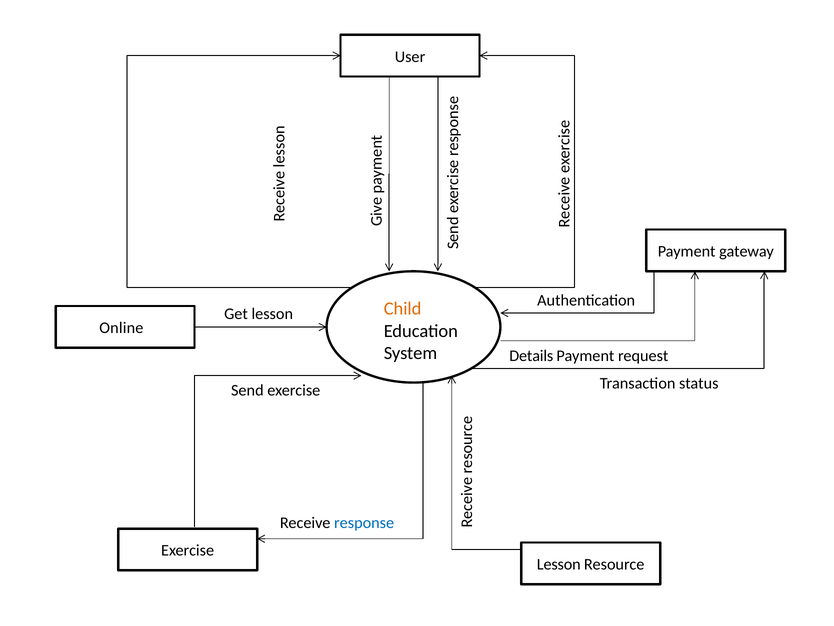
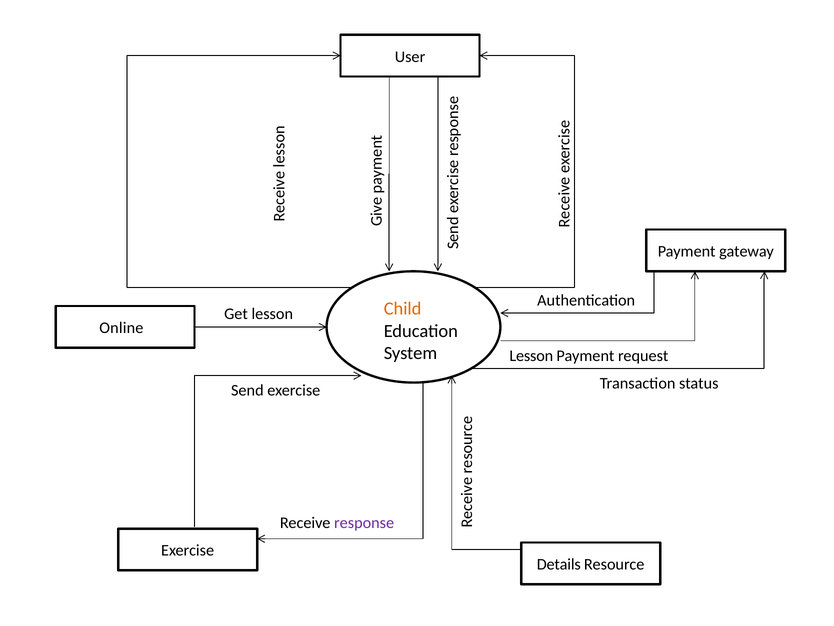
Details at (531, 356): Details -> Lesson
response colour: blue -> purple
Lesson at (559, 564): Lesson -> Details
